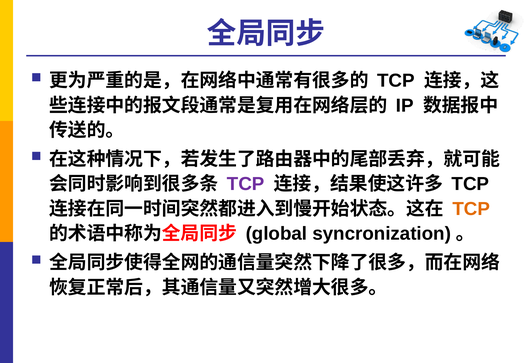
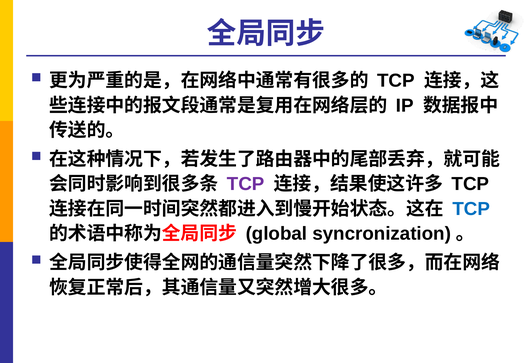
TCP at (471, 209) colour: orange -> blue
